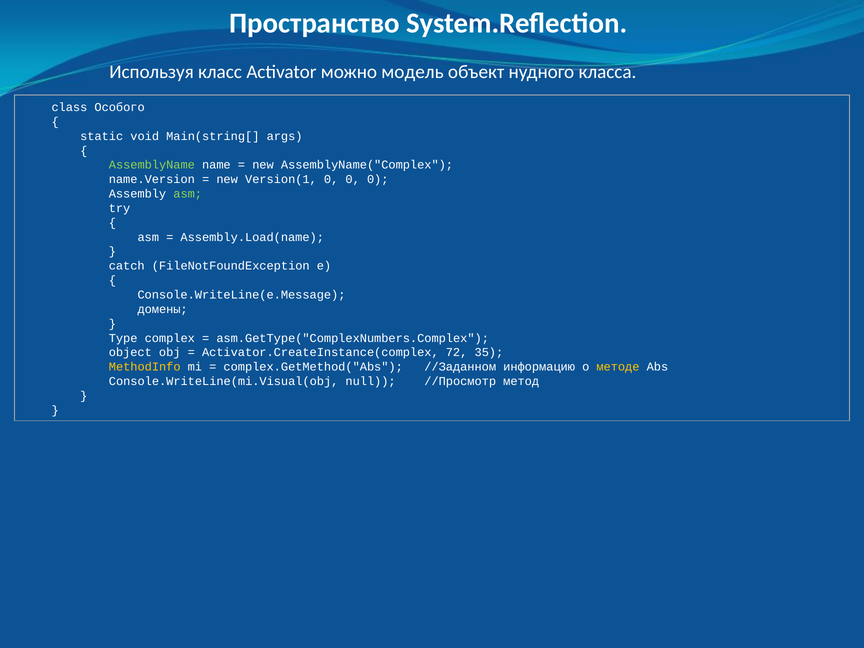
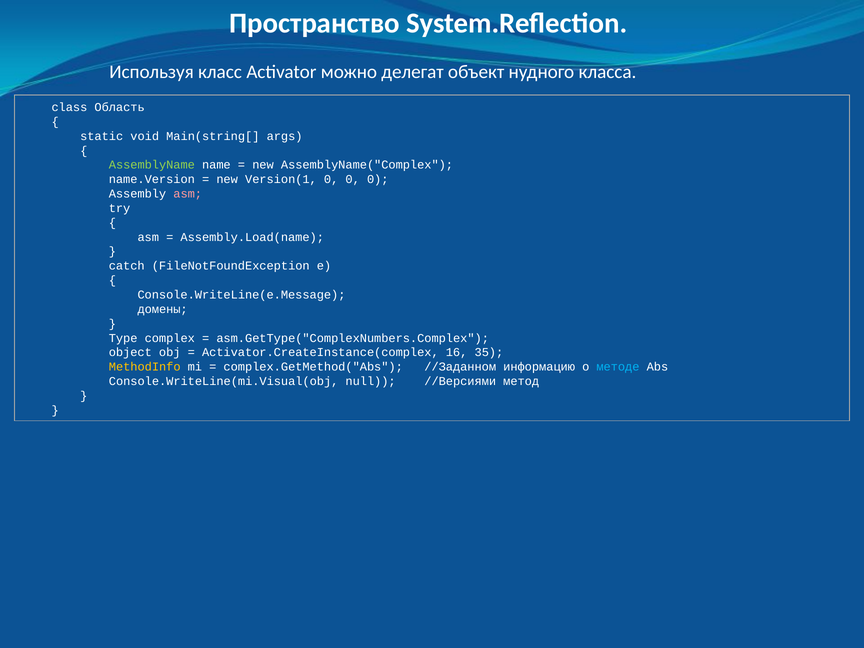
модель: модель -> делегат
Особого: Особого -> Область
asm at (188, 194) colour: light green -> pink
72: 72 -> 16
методе colour: yellow -> light blue
//Просмотр: //Просмотр -> //Версиями
